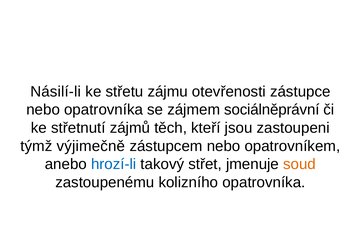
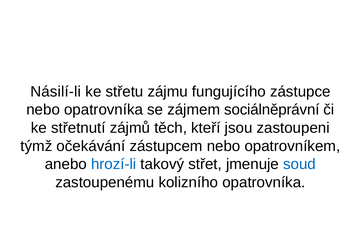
otevřenosti: otevřenosti -> fungujícího
výjimečně: výjimečně -> očekávání
soud colour: orange -> blue
